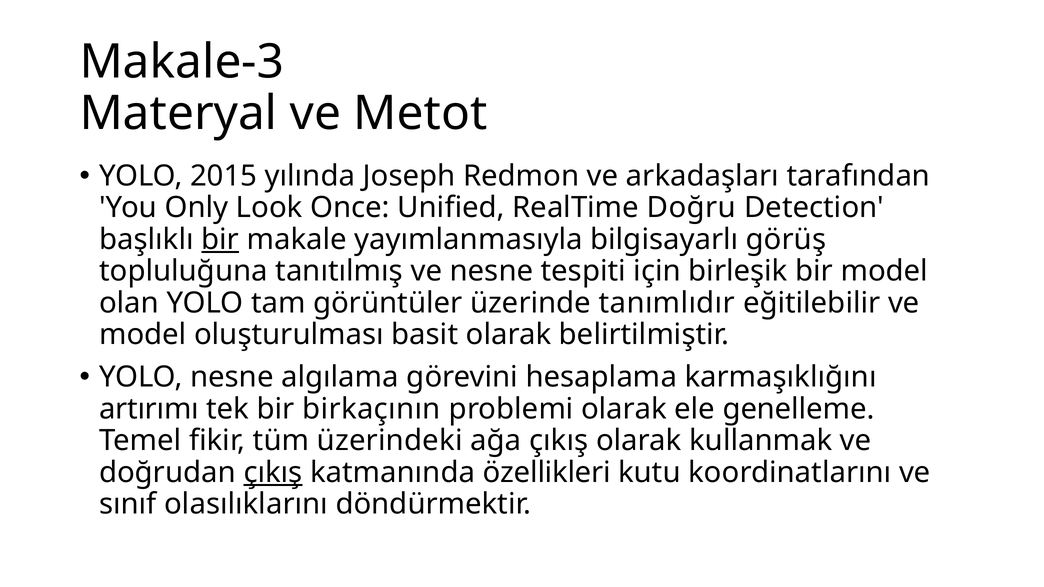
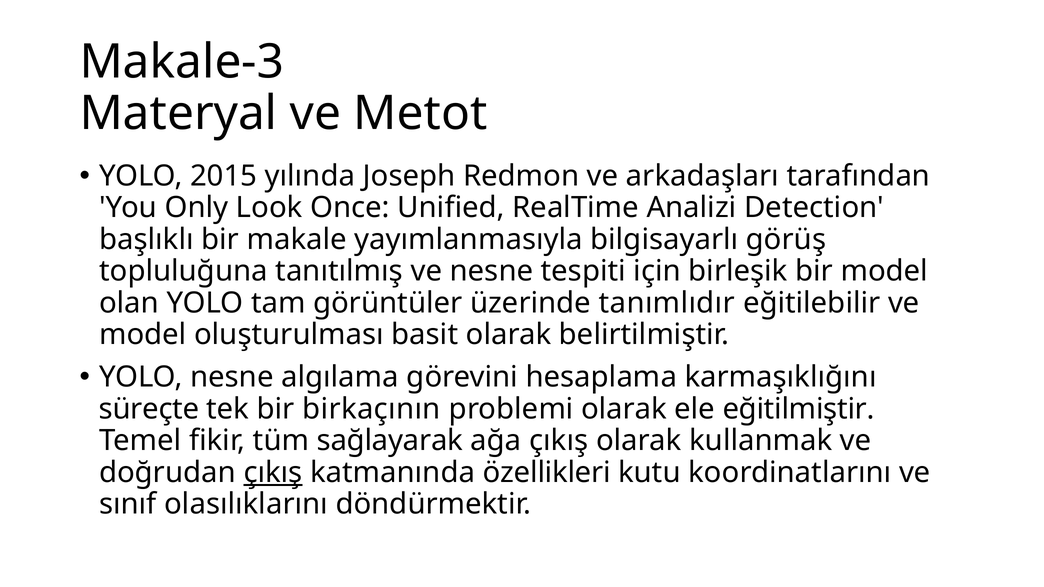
Doğru: Doğru -> Analizi
bir at (220, 239) underline: present -> none
artırımı: artırımı -> süreçte
genelleme: genelleme -> eğitilmiştir
üzerindeki: üzerindeki -> sağlayarak
